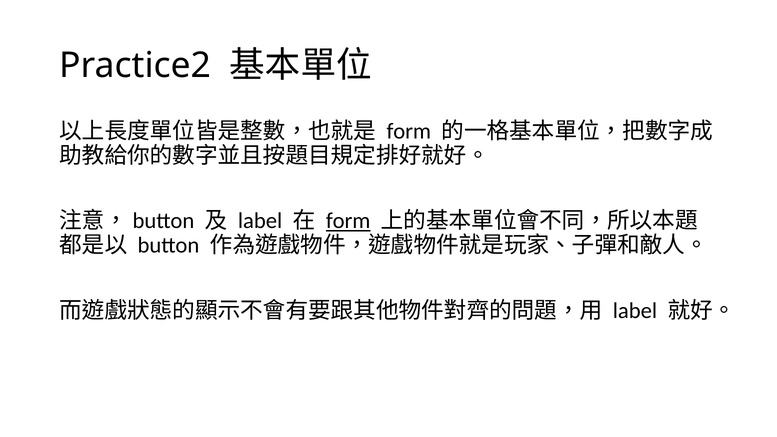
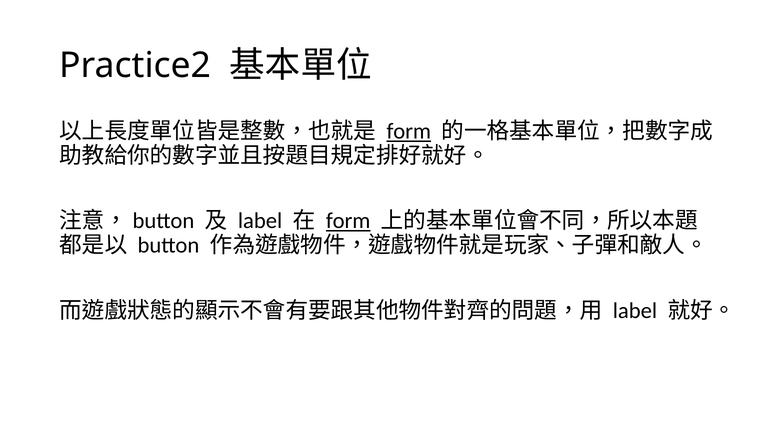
form at (409, 131) underline: none -> present
